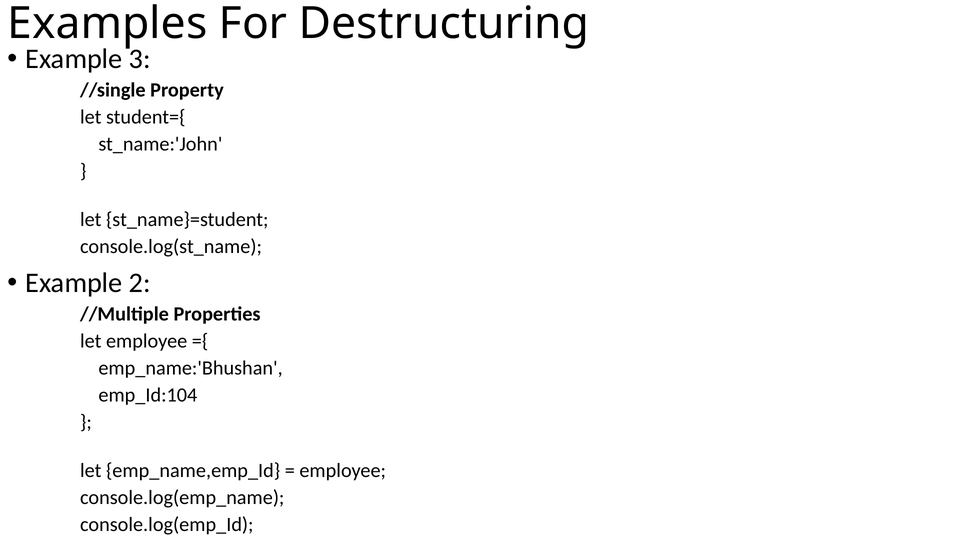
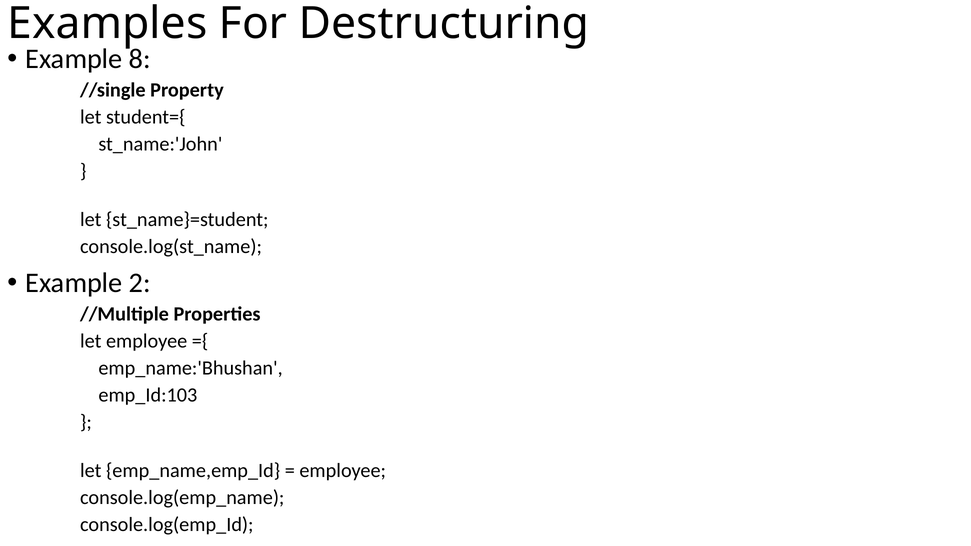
3: 3 -> 8
emp_Id:104: emp_Id:104 -> emp_Id:103
